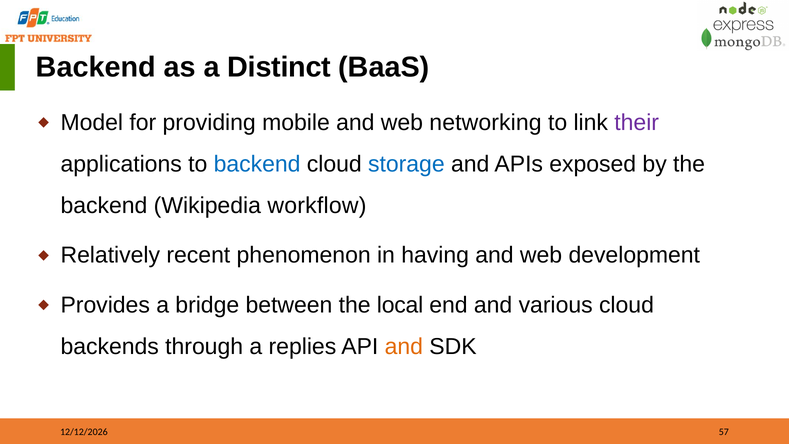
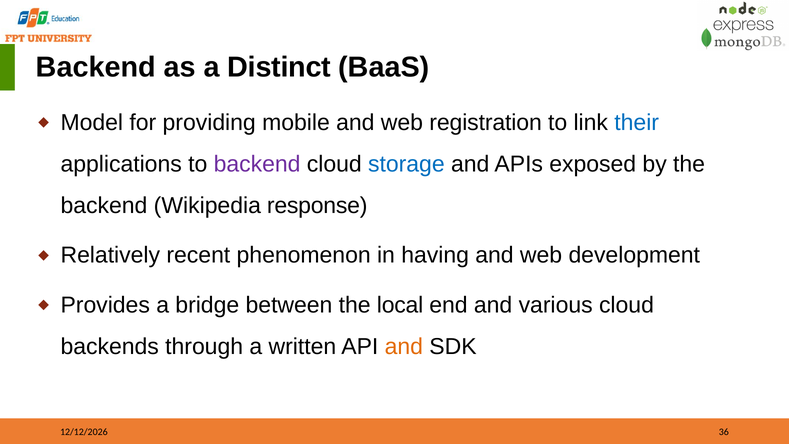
networking: networking -> registration
their colour: purple -> blue
backend at (257, 164) colour: blue -> purple
workflow: workflow -> response
replies: replies -> written
57: 57 -> 36
